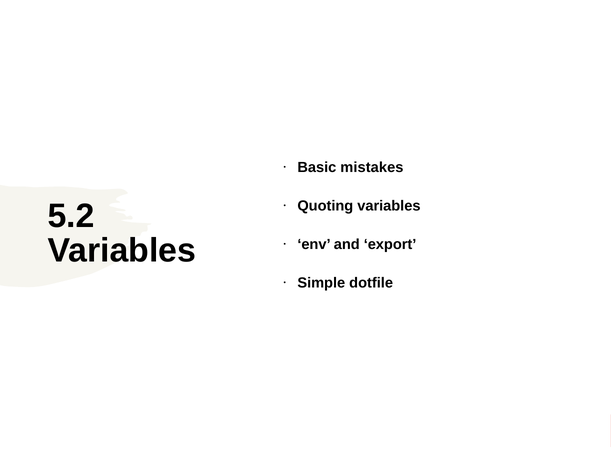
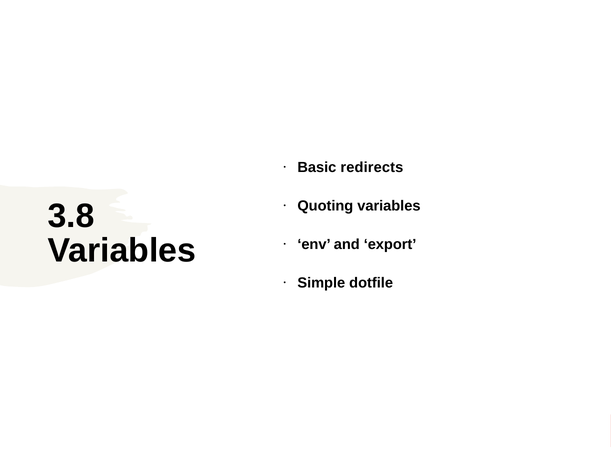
mistakes: mistakes -> redirects
5.2: 5.2 -> 3.8
